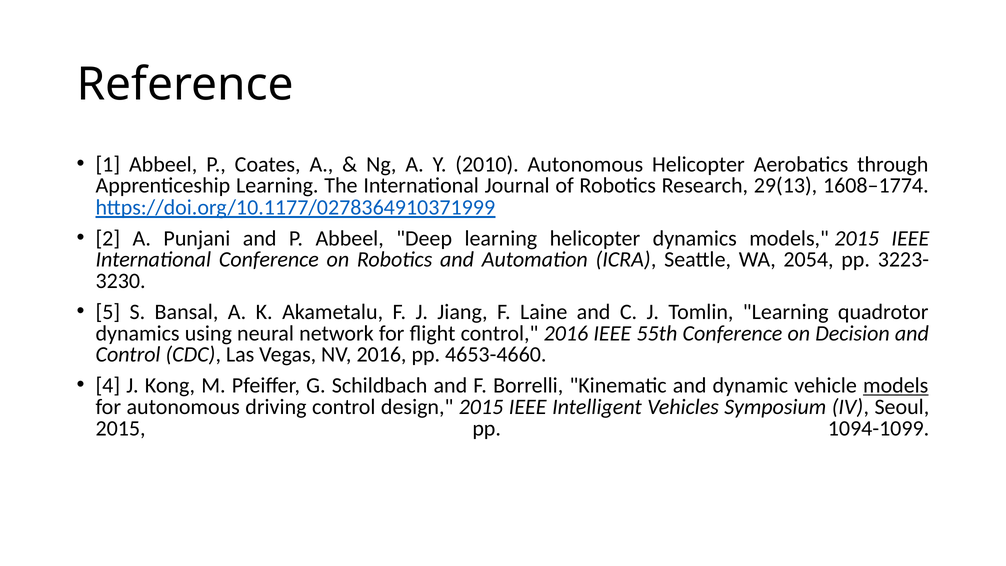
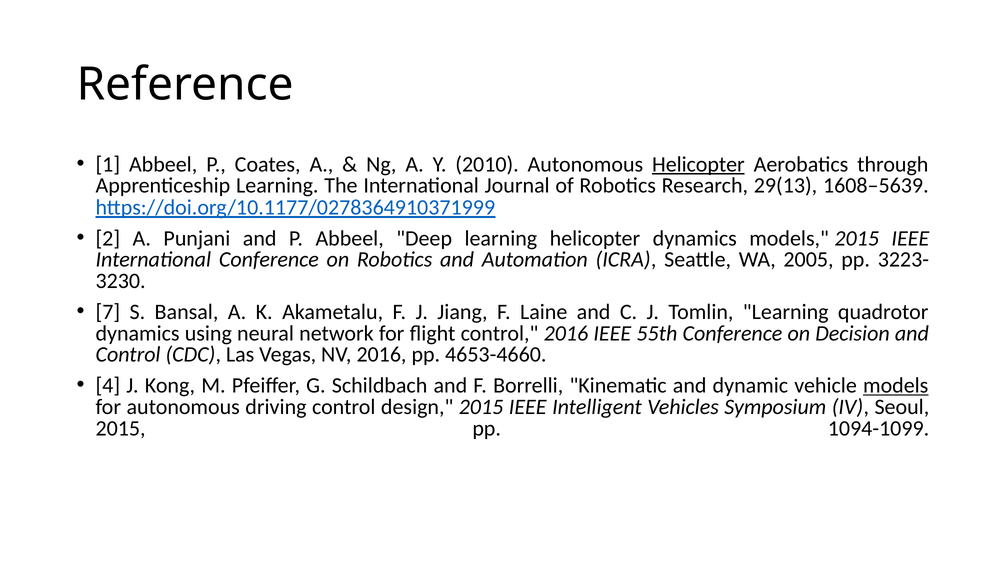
Helicopter at (698, 164) underline: none -> present
1608–1774: 1608–1774 -> 1608–5639
2054: 2054 -> 2005
5: 5 -> 7
